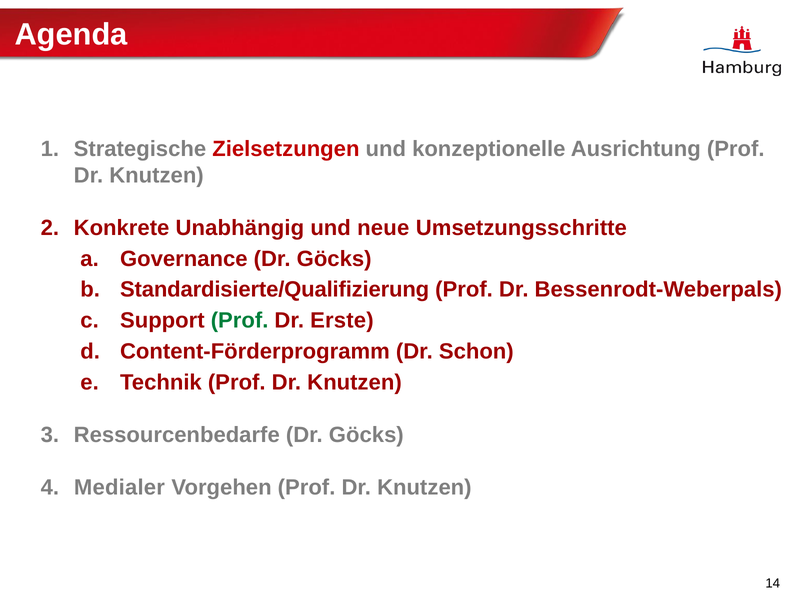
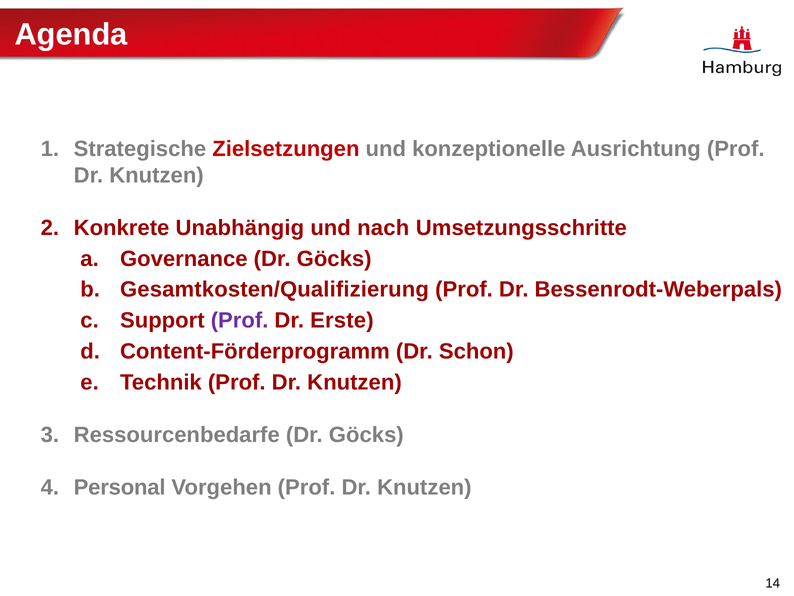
neue: neue -> nach
Standardisierte/Qualifizierung: Standardisierte/Qualifizierung -> Gesamtkosten/Qualifizierung
Prof at (240, 320) colour: green -> purple
Medialer: Medialer -> Personal
